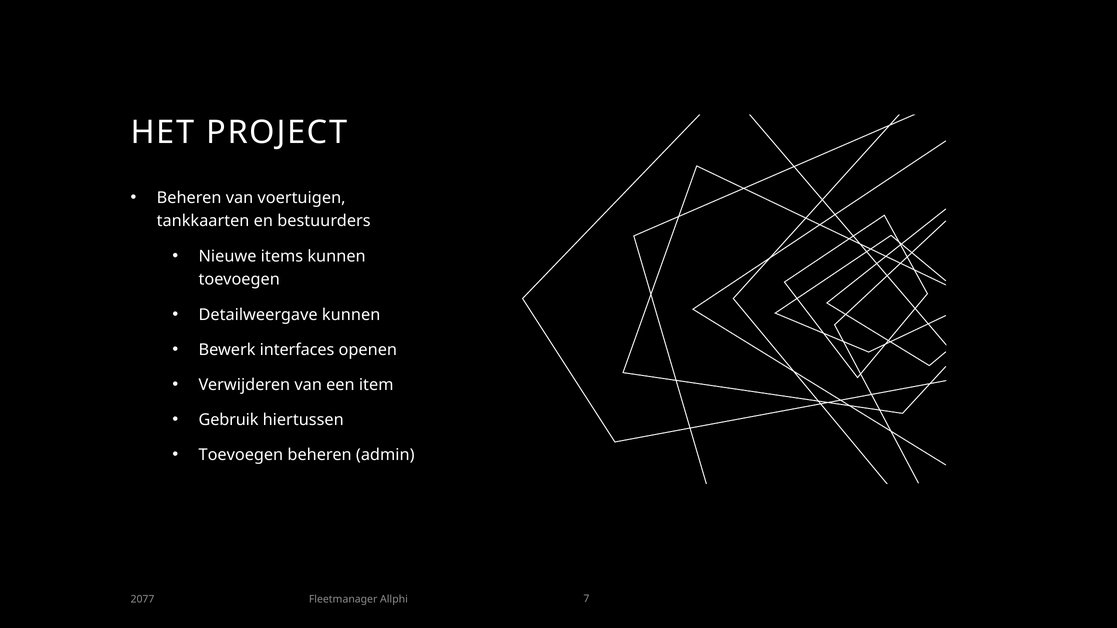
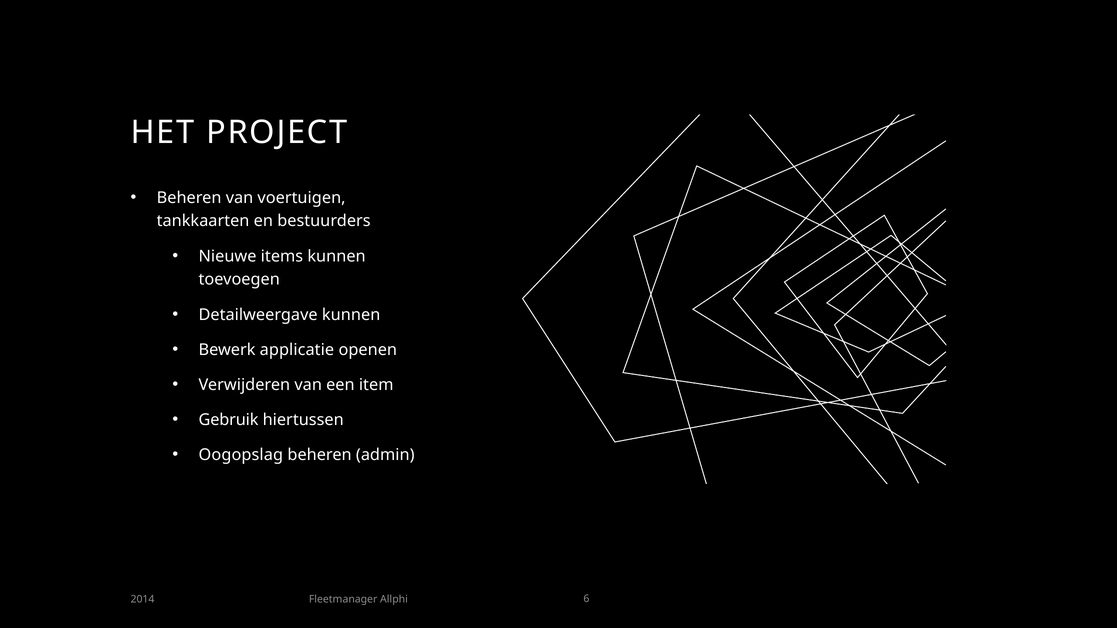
interfaces: interfaces -> applicatie
Toevoegen at (241, 455): Toevoegen -> Oogopslag
2077: 2077 -> 2014
7: 7 -> 6
